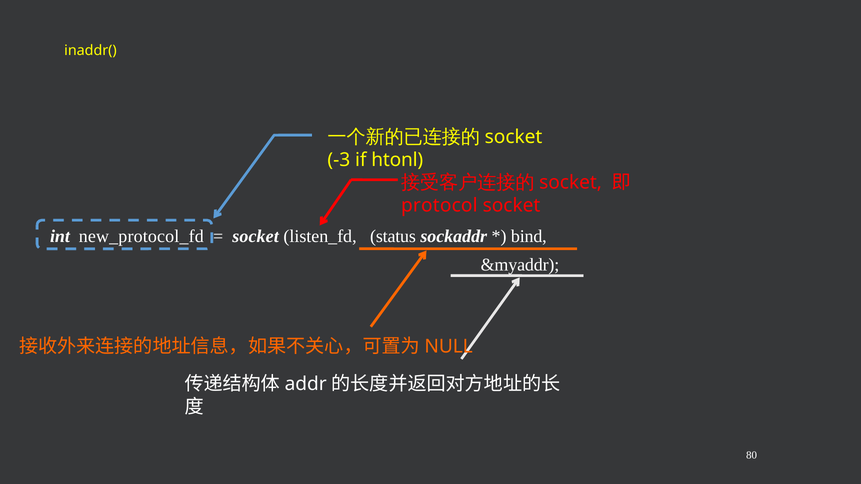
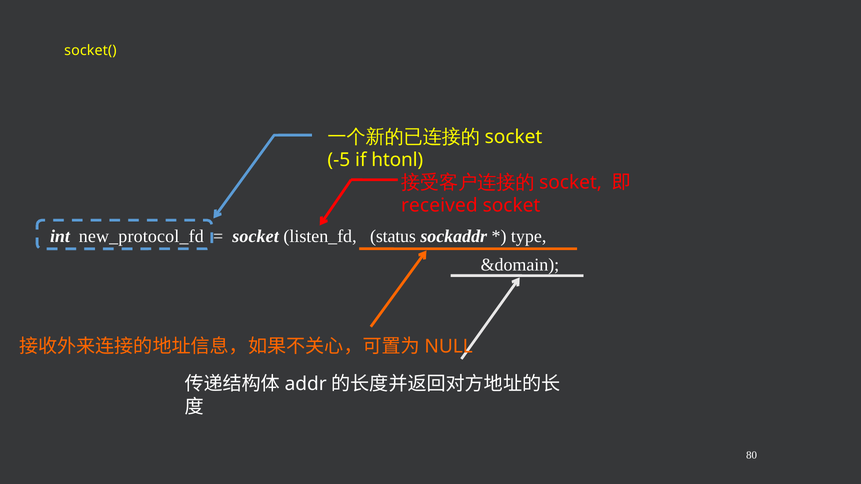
inaddr(: inaddr( -> socket(
-3: -3 -> -5
protocol: protocol -> received
bind: bind -> type
&myaddr: &myaddr -> &domain
